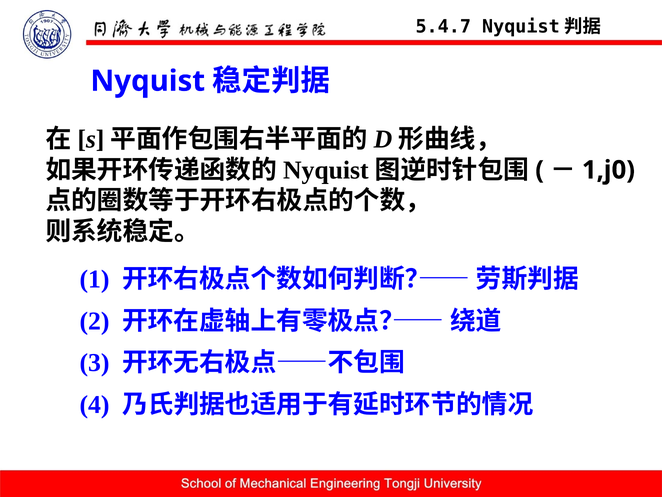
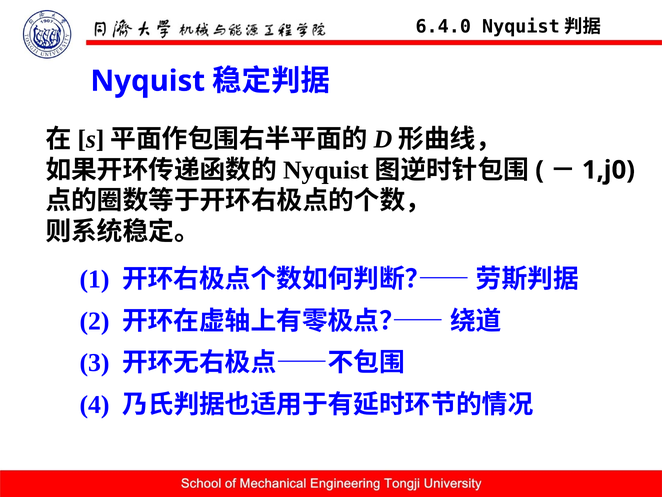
5.4.7: 5.4.7 -> 6.4.0
